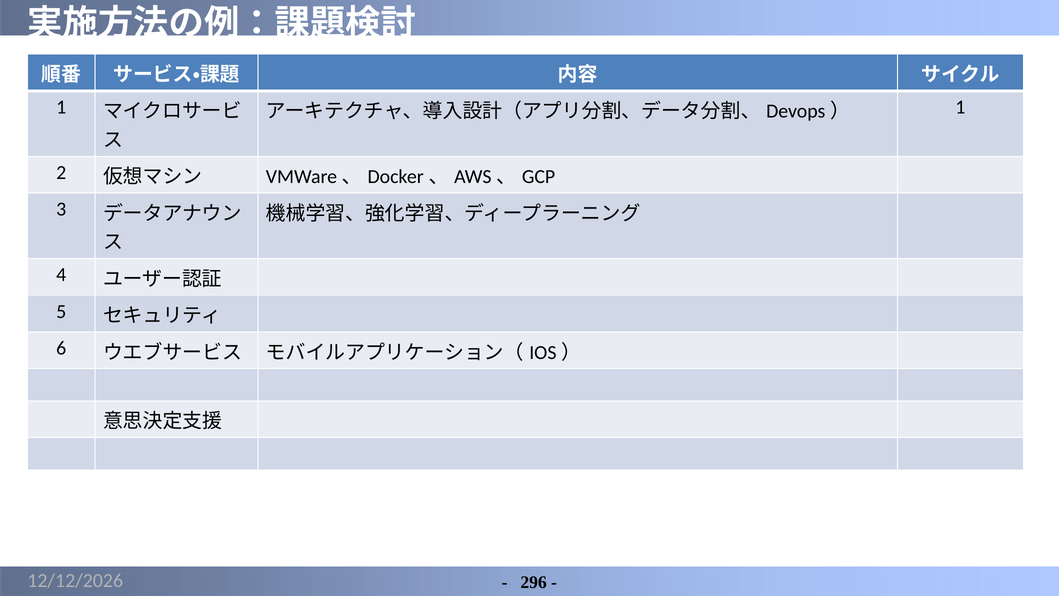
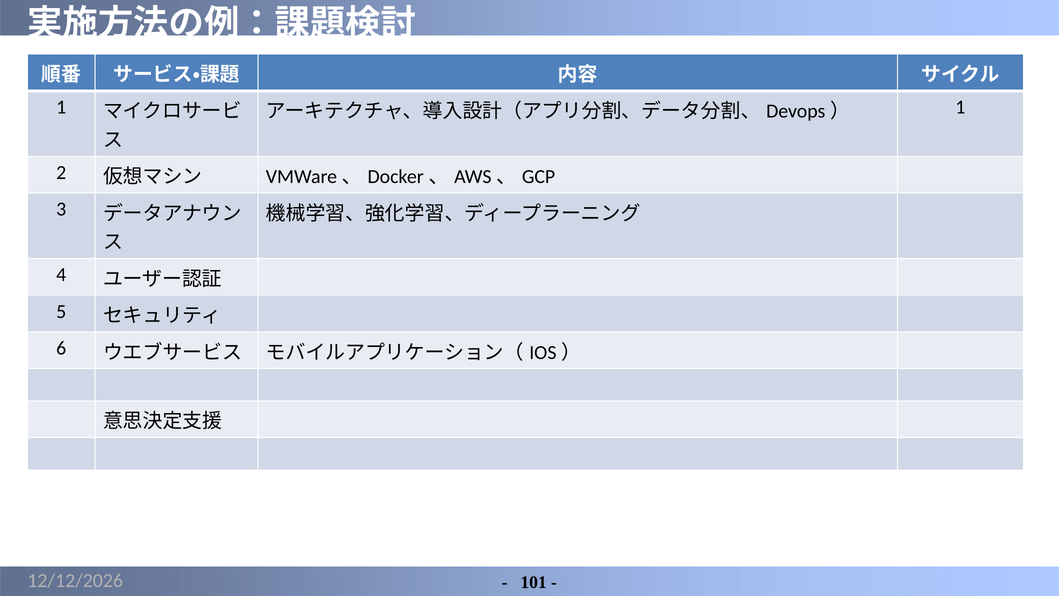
296: 296 -> 101
